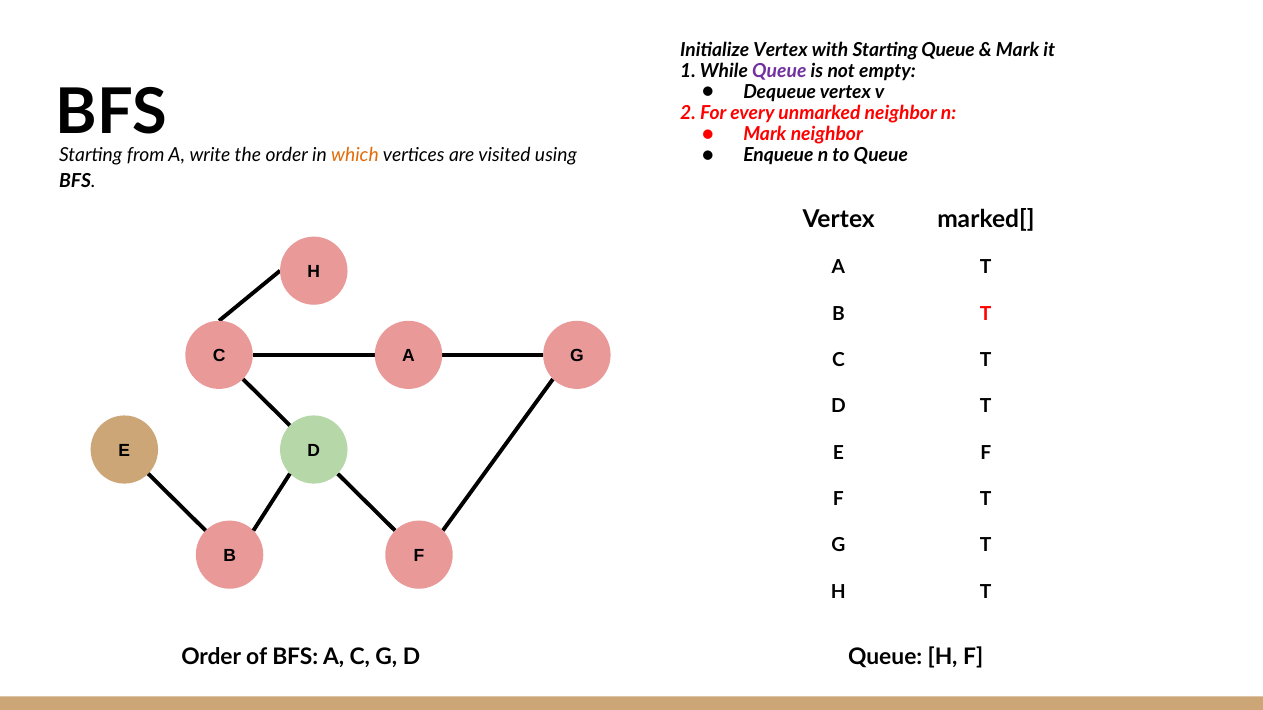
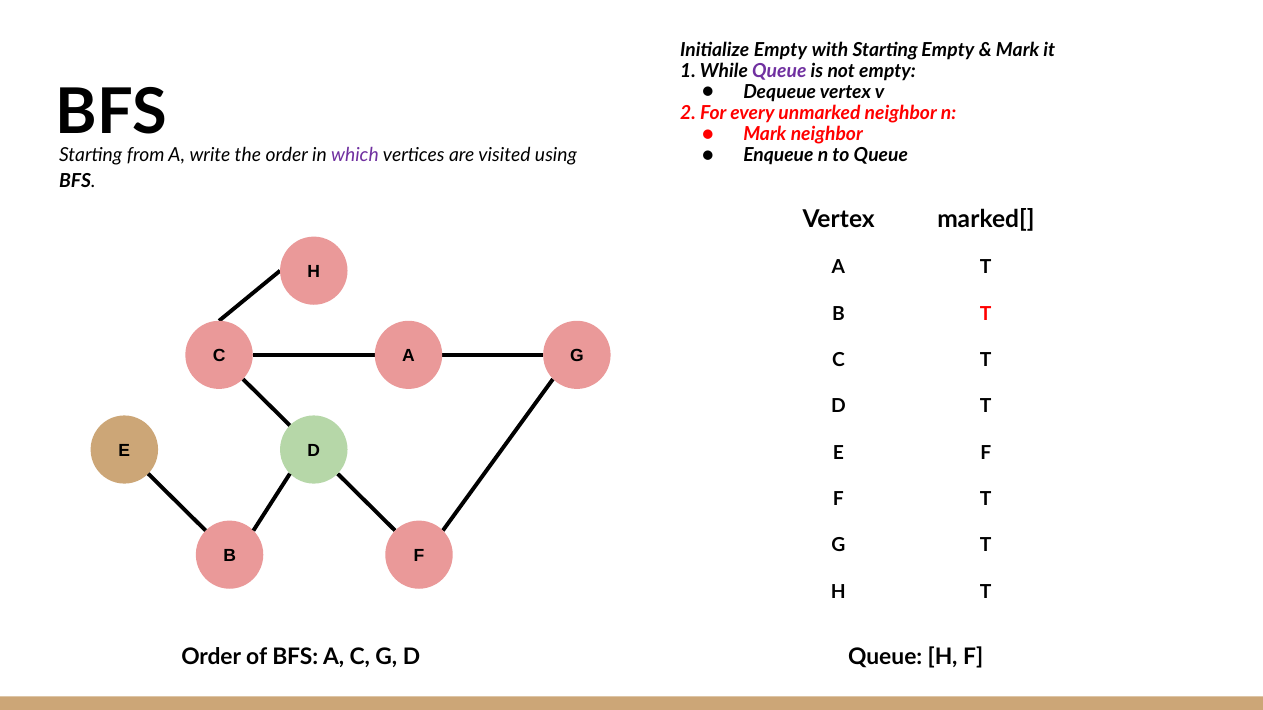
Initialize Vertex: Vertex -> Empty
Starting Queue: Queue -> Empty
which colour: orange -> purple
